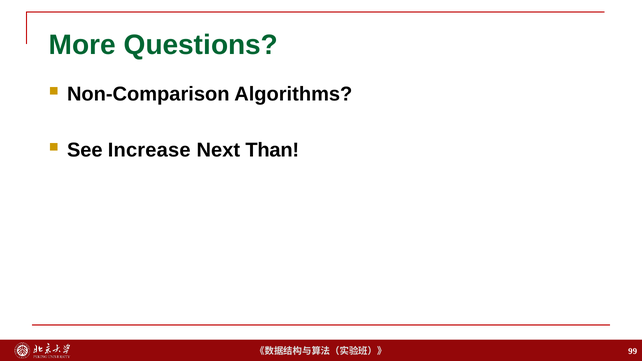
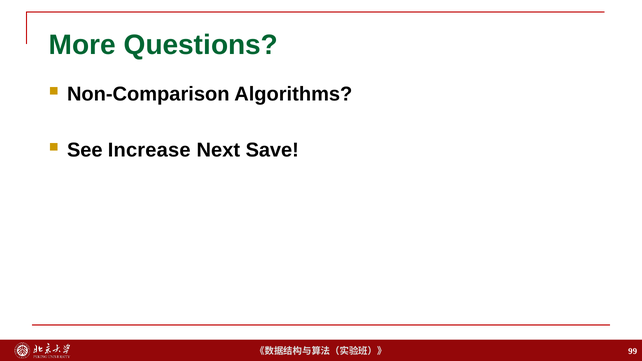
Than: Than -> Save
